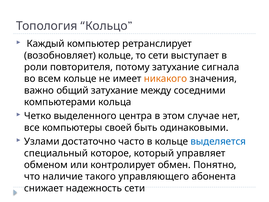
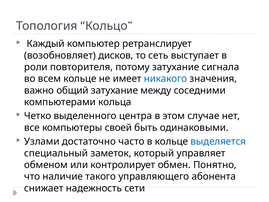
возобновляет кольце: кольце -> дисков
то сети: сети -> сеть
никакого colour: orange -> blue
которое: которое -> заметок
